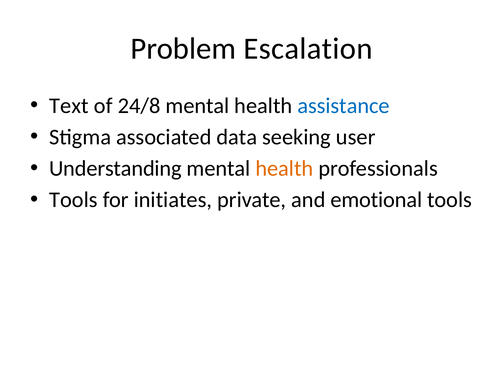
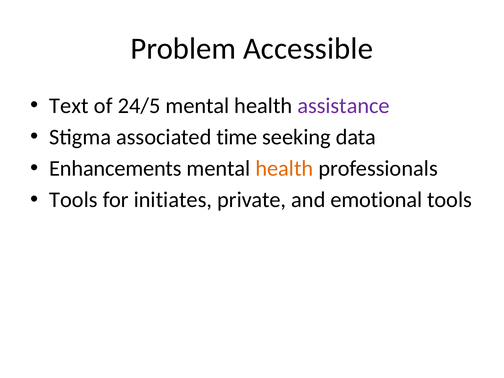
Escalation: Escalation -> Accessible
24/8: 24/8 -> 24/5
assistance colour: blue -> purple
data: data -> time
user: user -> data
Understanding: Understanding -> Enhancements
